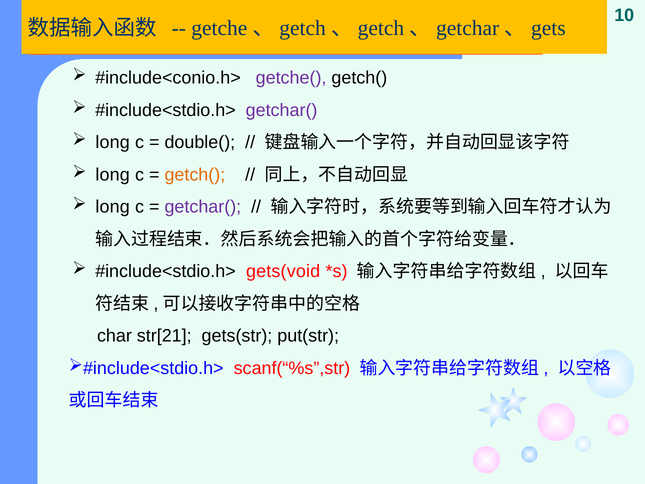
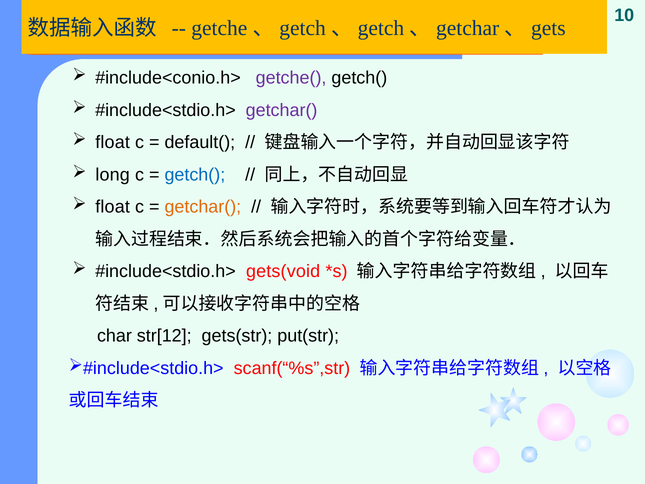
long at (113, 142): long -> float
double(: double( -> default(
getch( at (195, 175) colour: orange -> blue
long at (113, 207): long -> float
getchar( at (203, 207) colour: purple -> orange
str[21: str[21 -> str[12
